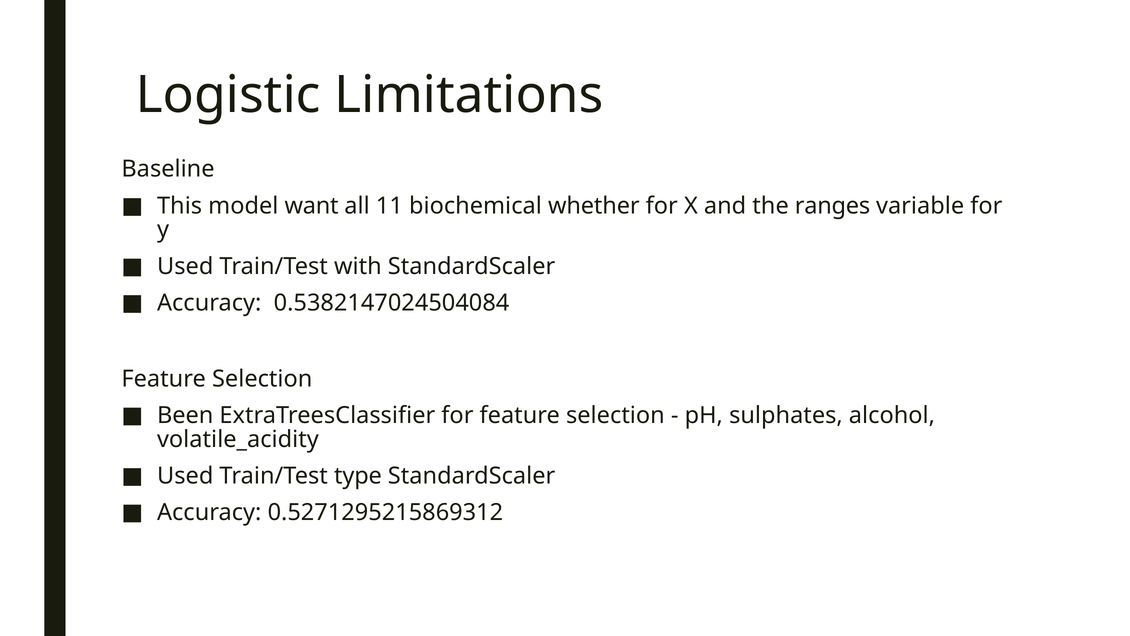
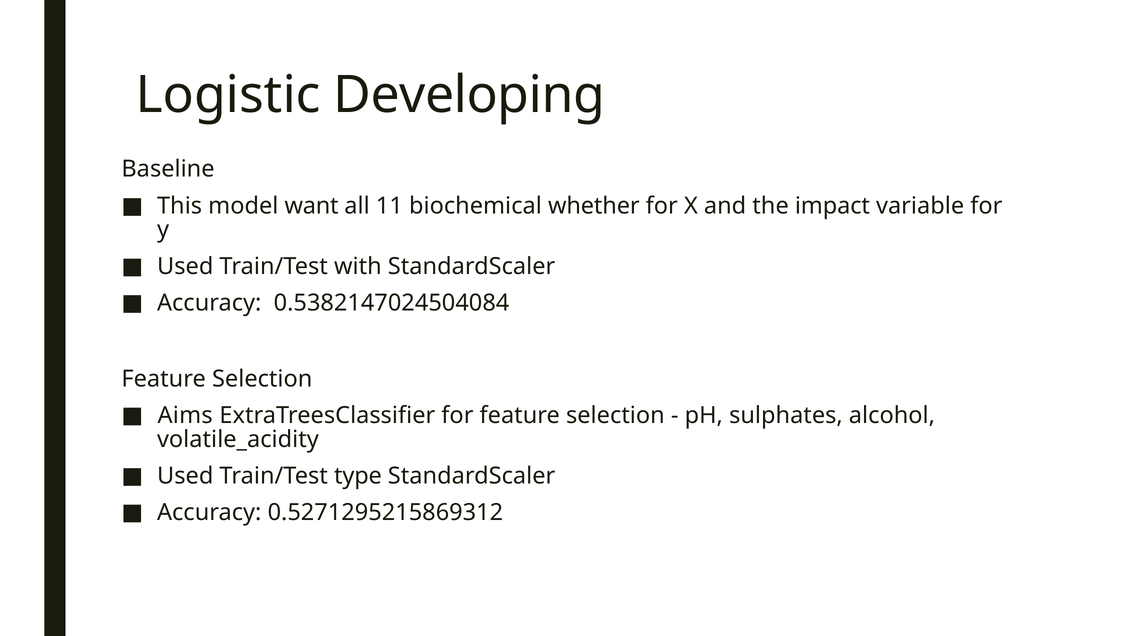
Limitations: Limitations -> Developing
ranges: ranges -> impact
Been: Been -> Aims
